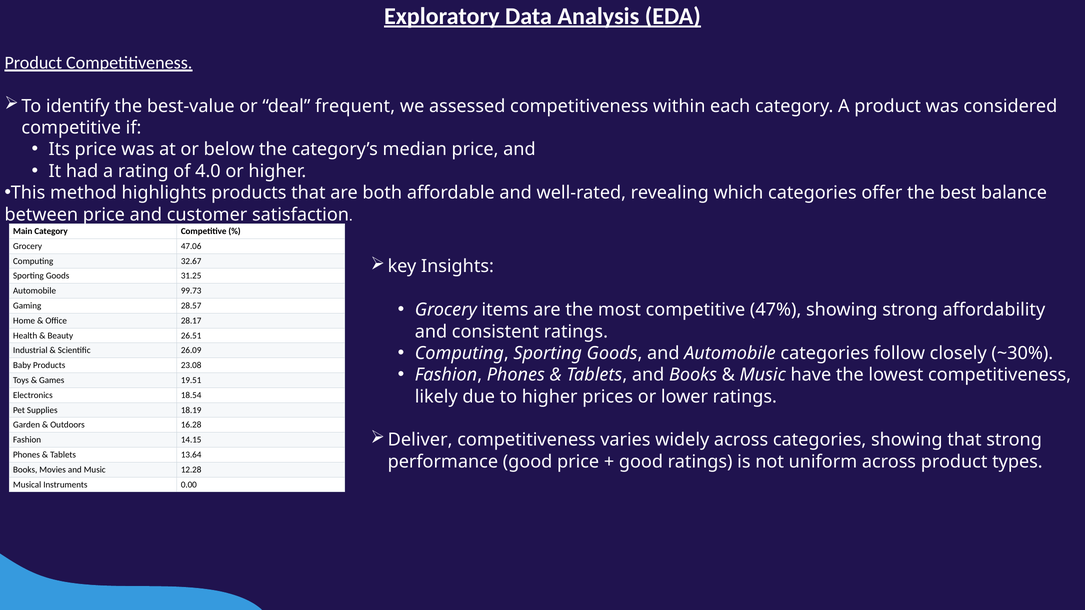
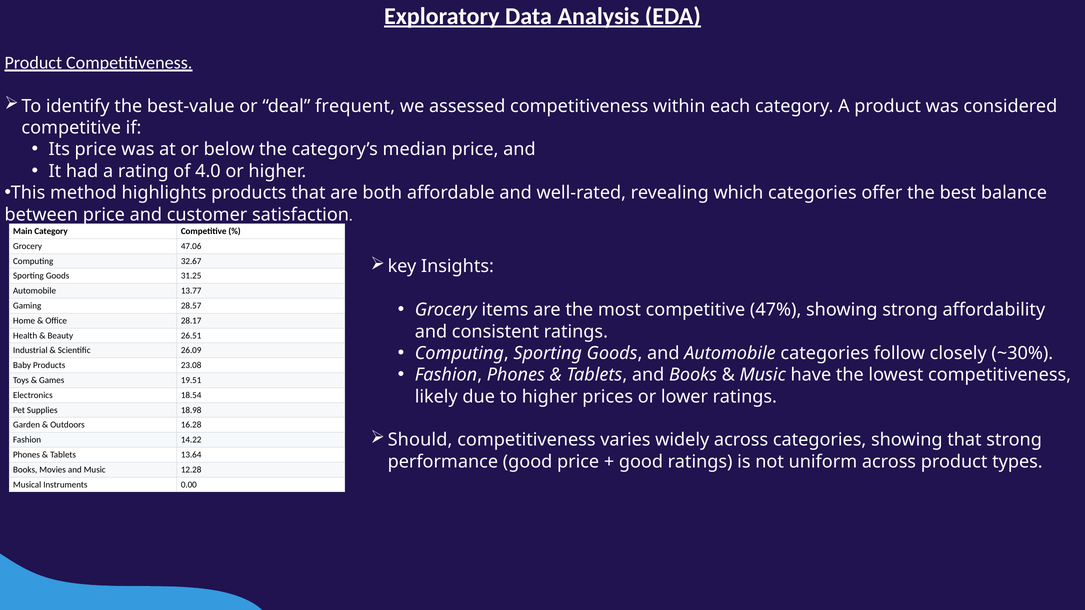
99.73: 99.73 -> 13.77
18.19: 18.19 -> 18.98
Deliver: Deliver -> Should
14.15: 14.15 -> 14.22
